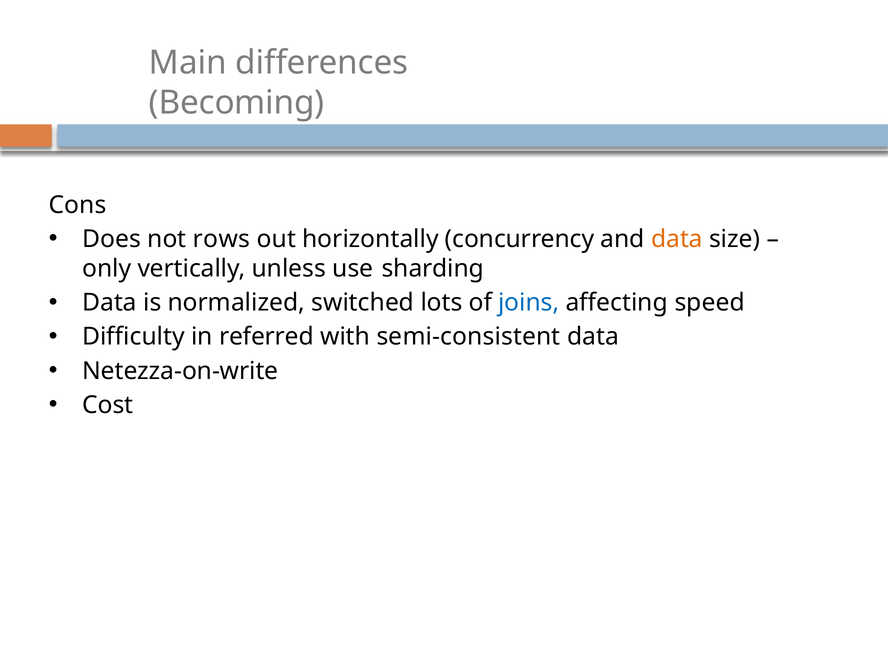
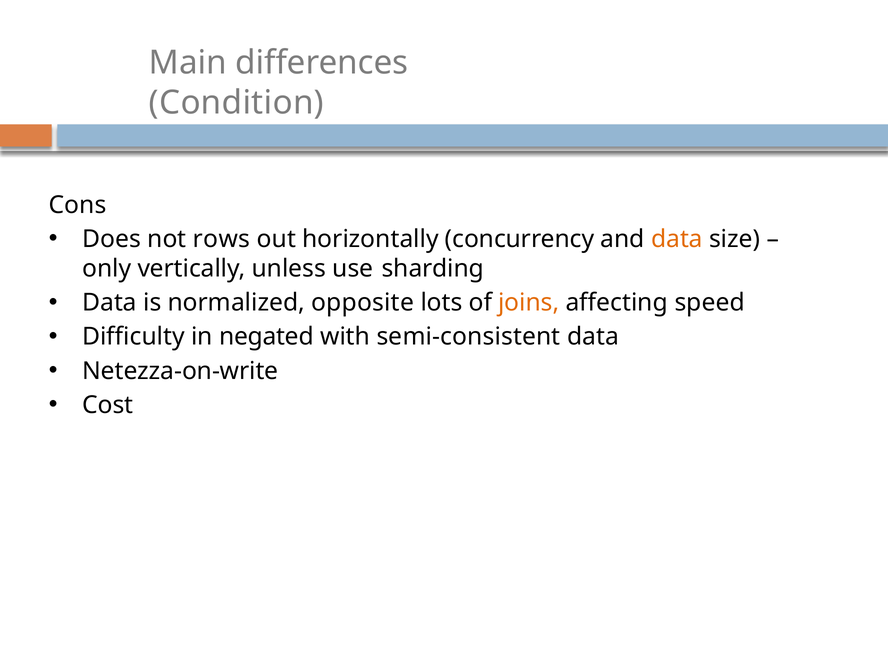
Becoming: Becoming -> Condition
switched: switched -> opposite
joins colour: blue -> orange
referred: referred -> negated
